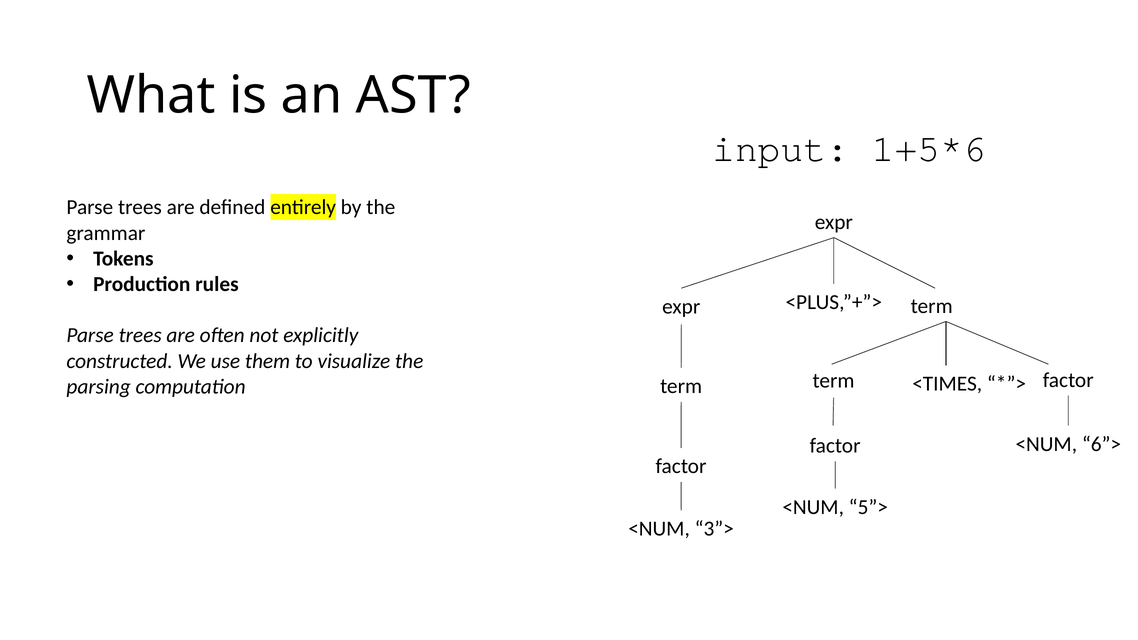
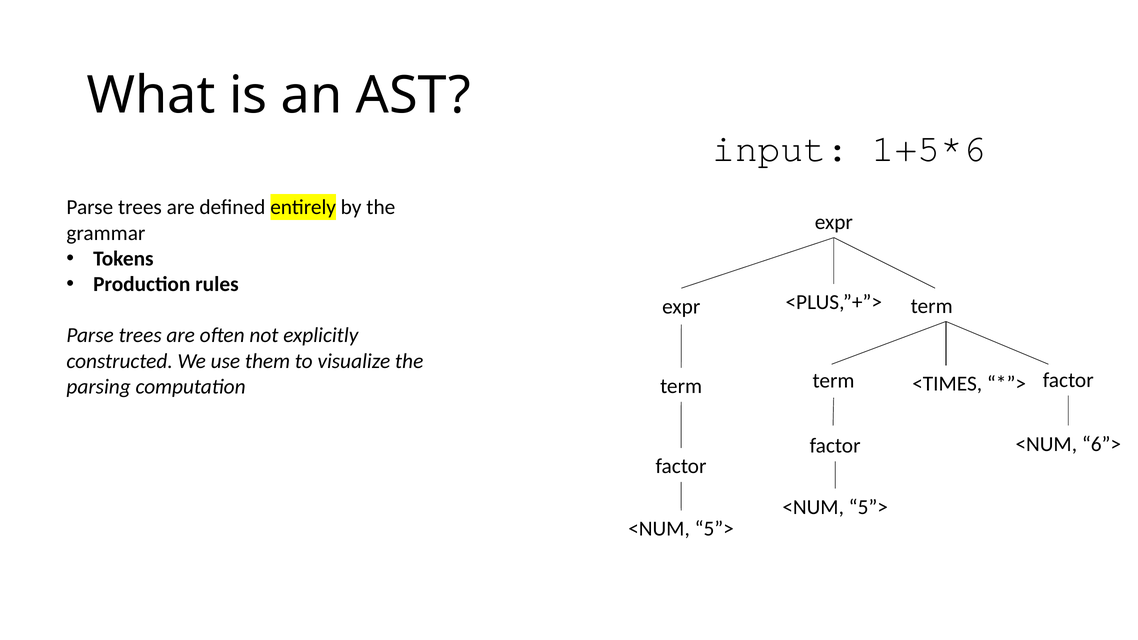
3”> at (714, 529): 3”> -> 5”>
